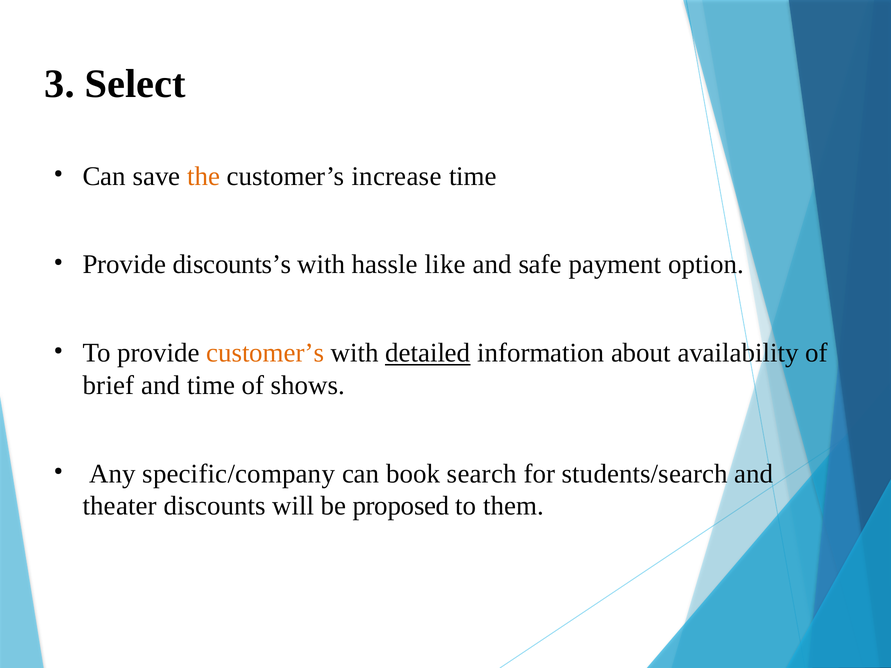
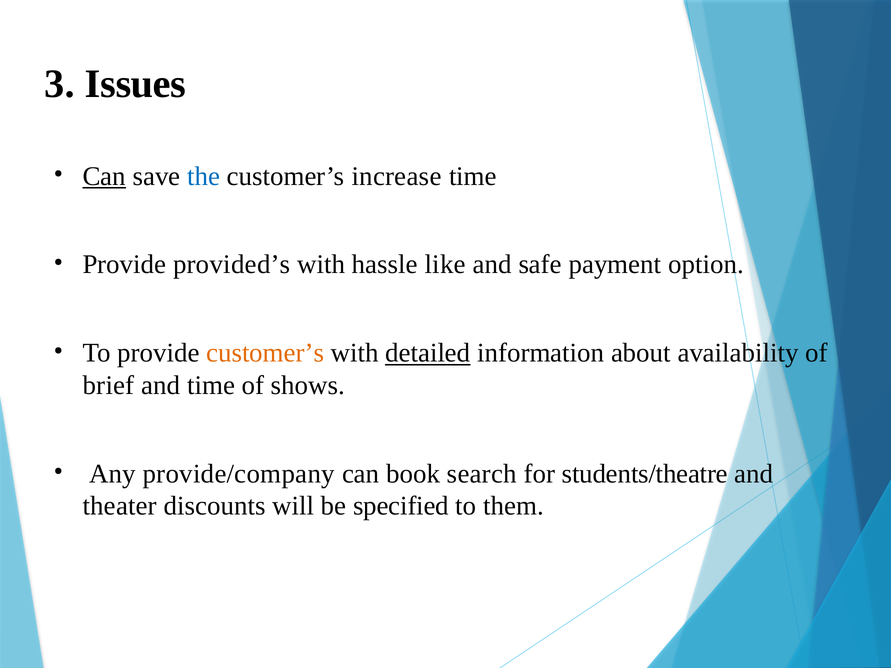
Select: Select -> Issues
Can at (104, 176) underline: none -> present
the colour: orange -> blue
discounts’s: discounts’s -> provided’s
specific/company: specific/company -> provide/company
students/search: students/search -> students/theatre
proposed: proposed -> specified
